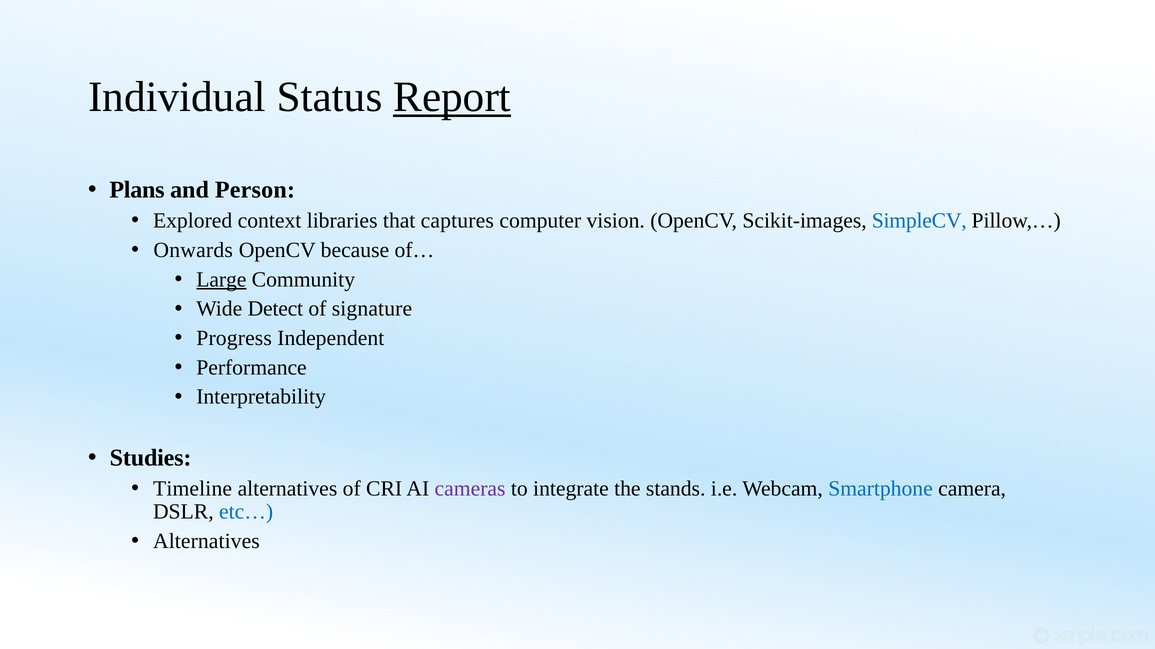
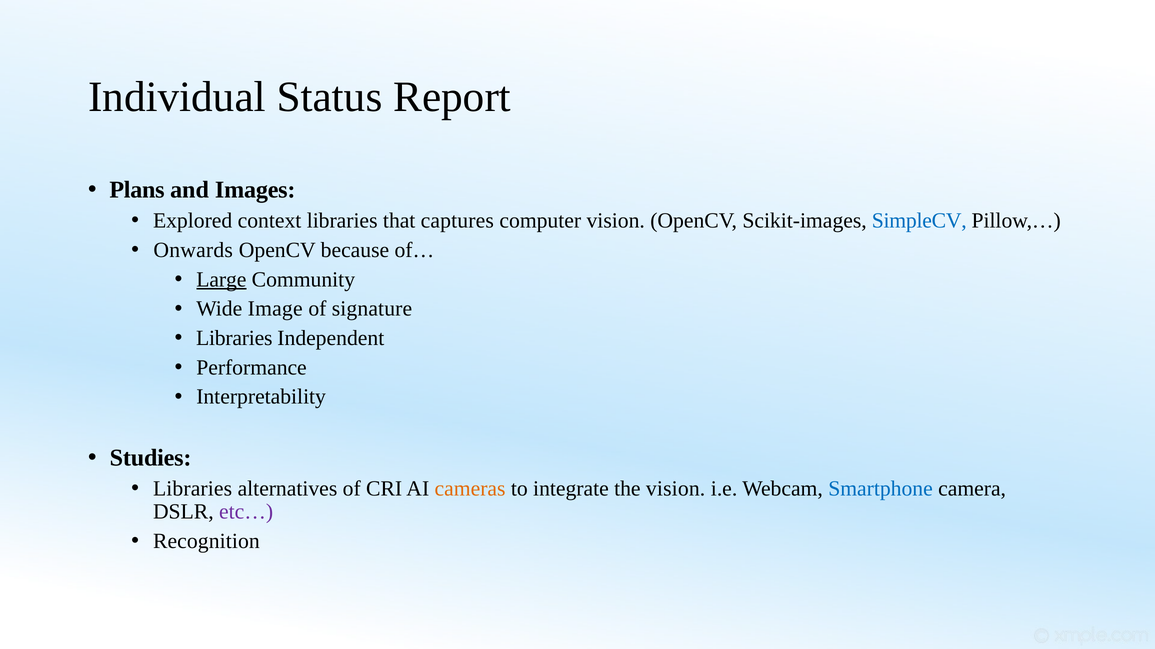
Report underline: present -> none
Person: Person -> Images
Detect: Detect -> Image
Progress at (234, 338): Progress -> Libraries
Timeline at (193, 489): Timeline -> Libraries
cameras colour: purple -> orange
the stands: stands -> vision
etc… colour: blue -> purple
Alternatives at (206, 542): Alternatives -> Recognition
